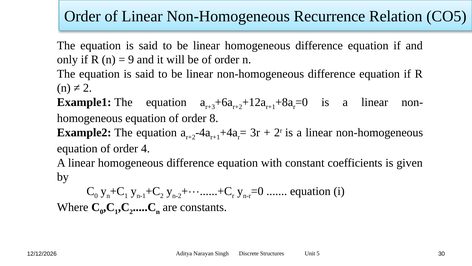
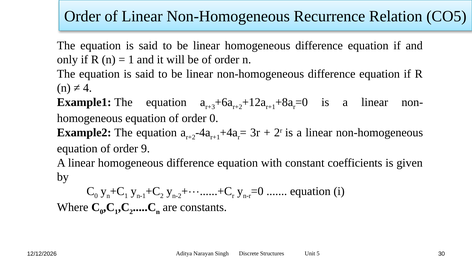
9 at (131, 60): 9 -> 1
2 at (87, 88): 2 -> 4
order 8: 8 -> 0
4: 4 -> 9
